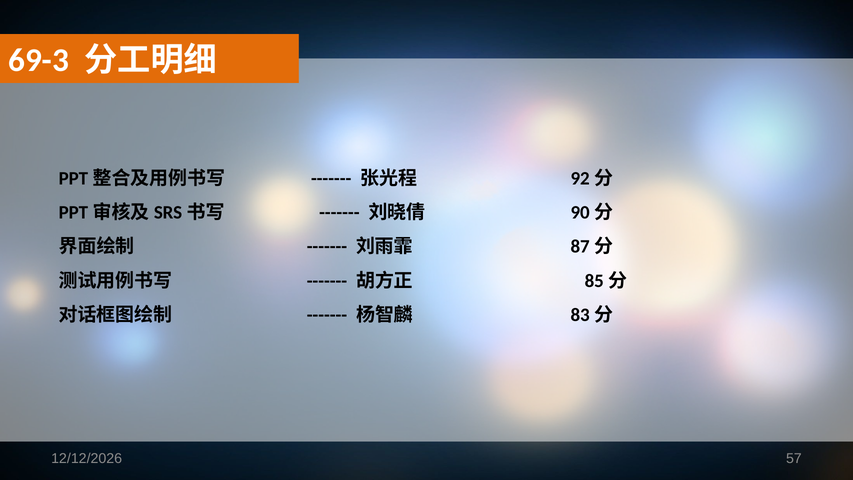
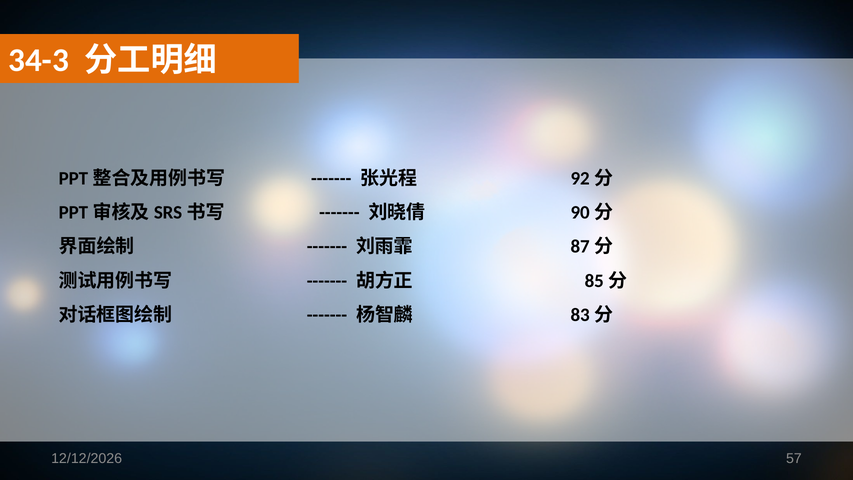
69-3: 69-3 -> 34-3
